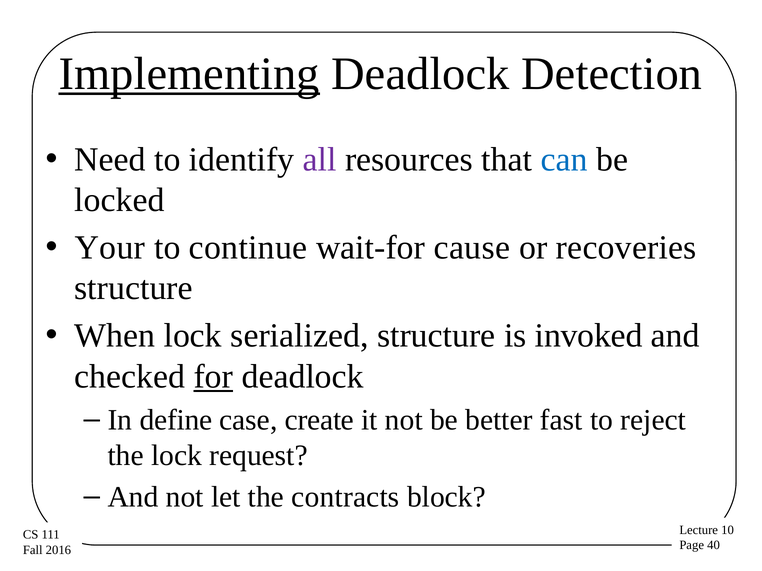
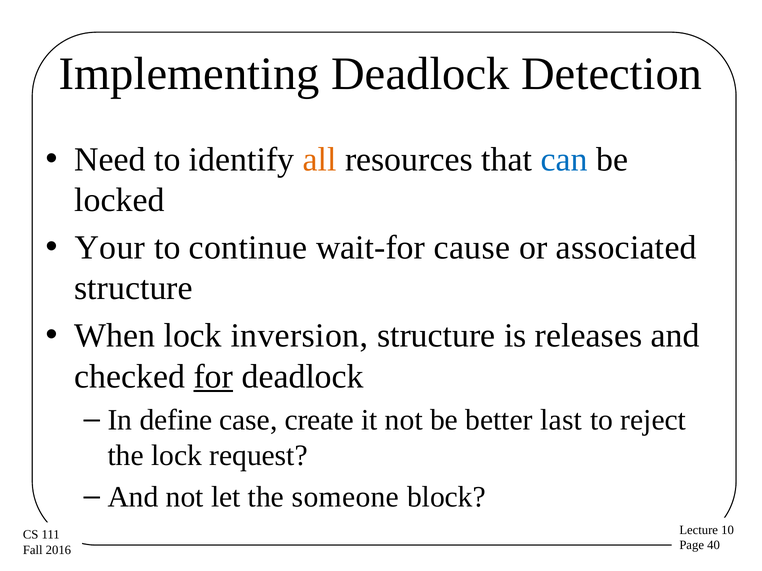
Implementing underline: present -> none
all colour: purple -> orange
recoveries: recoveries -> associated
serialized: serialized -> inversion
invoked: invoked -> releases
fast: fast -> last
contracts: contracts -> someone
